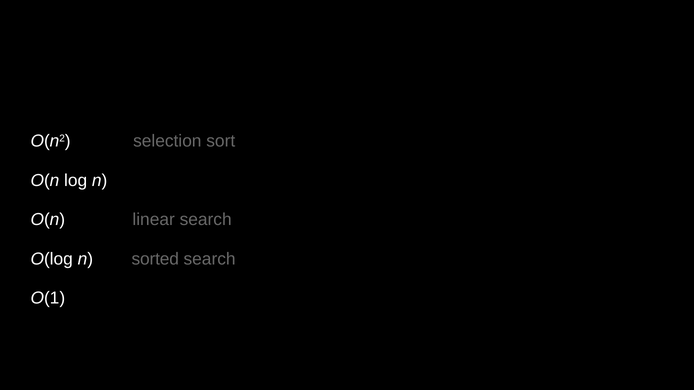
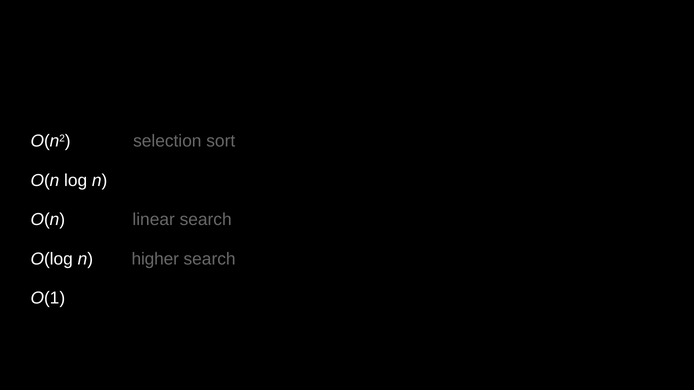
sorted: sorted -> higher
